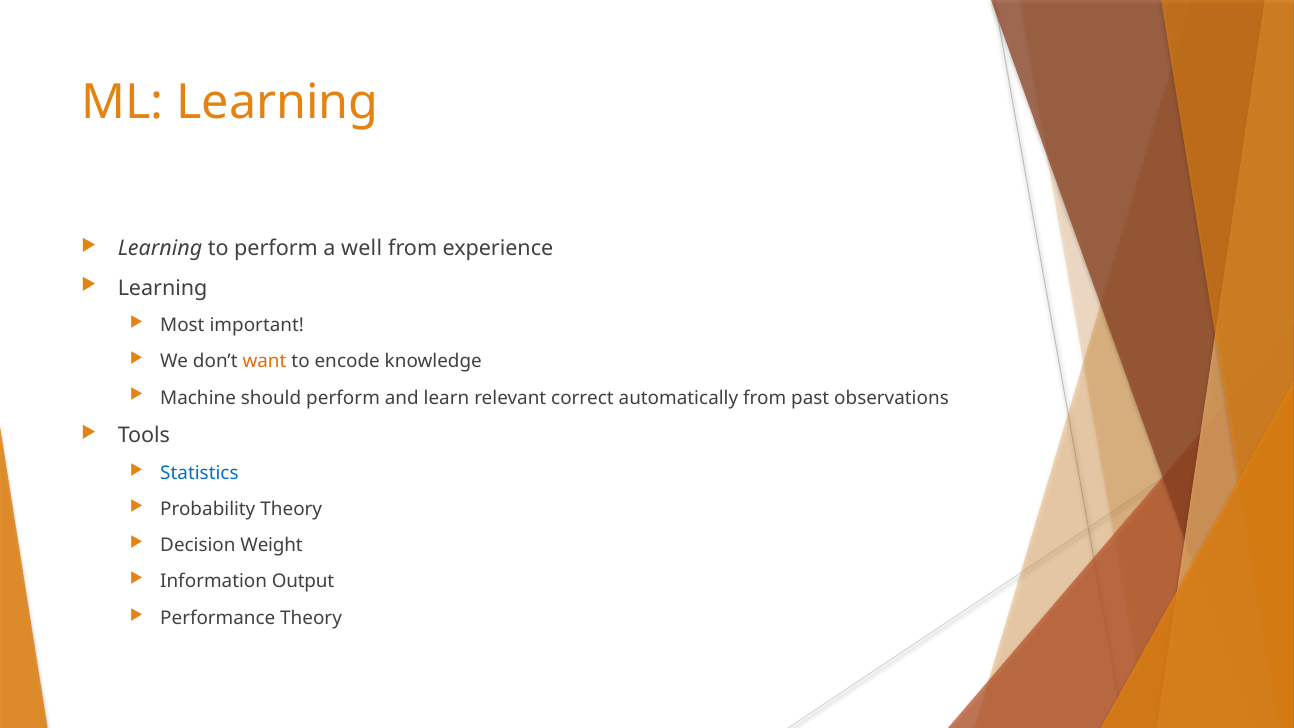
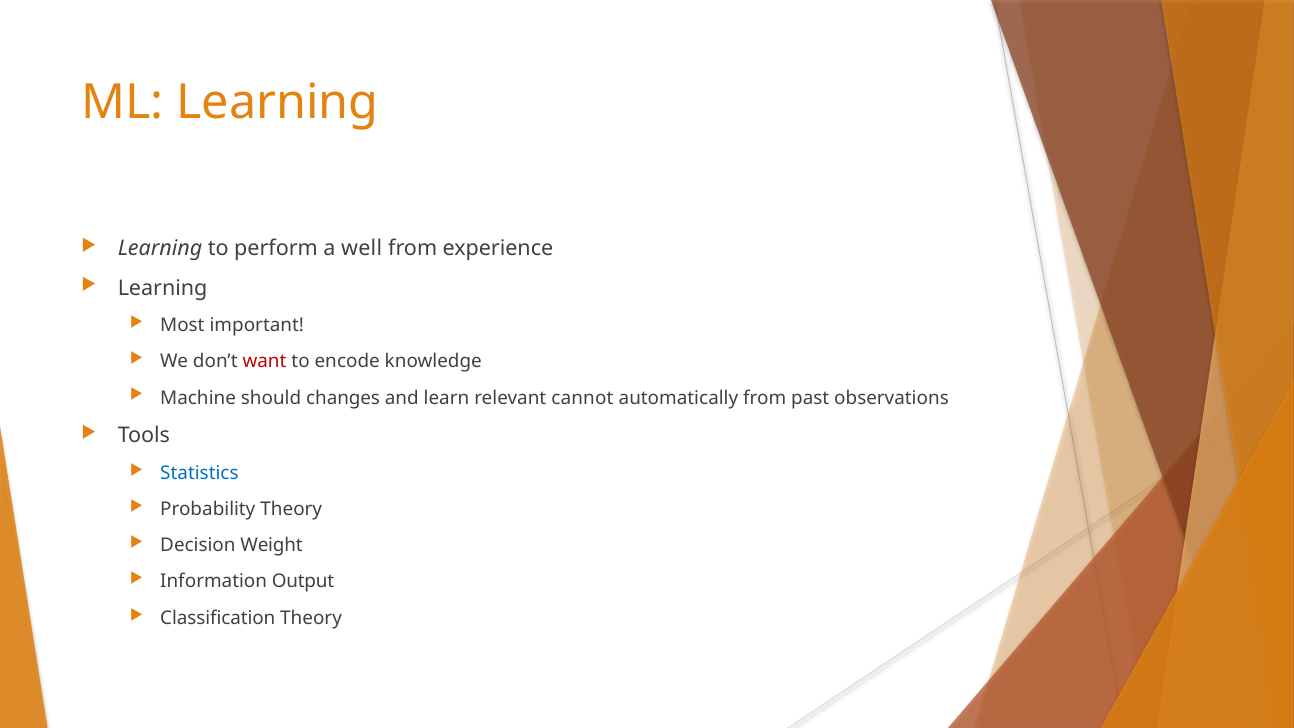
want colour: orange -> red
should perform: perform -> changes
correct: correct -> cannot
Performance: Performance -> Classification
